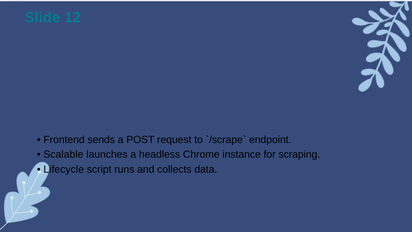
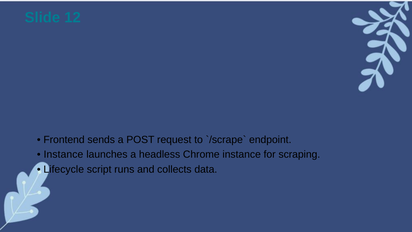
Scalable at (63, 154): Scalable -> Instance
